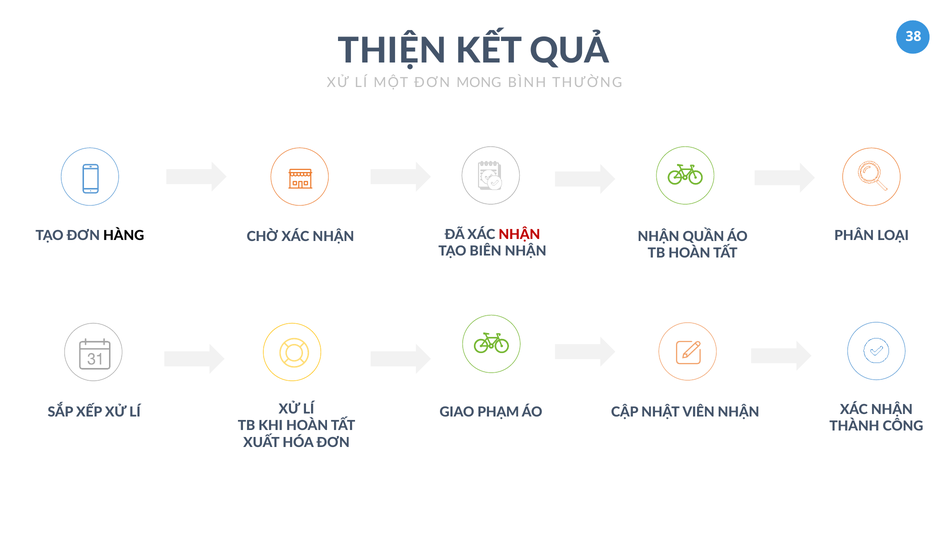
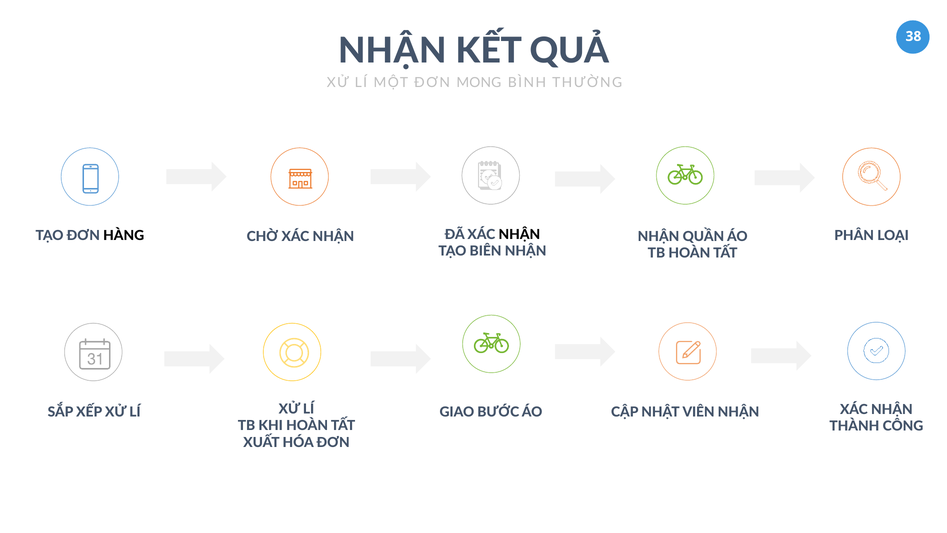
THIỆN at (392, 51): THIỆN -> NHẬN
NHẬN at (519, 234) colour: red -> black
PHẠM: PHẠM -> BƯỚC
